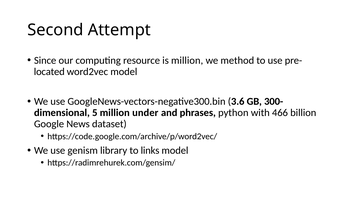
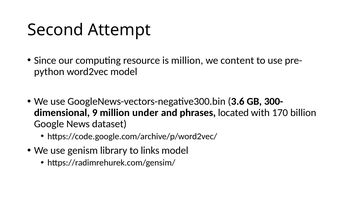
method: method -> content
located: located -> python
5: 5 -> 9
python: python -> located
466: 466 -> 170
